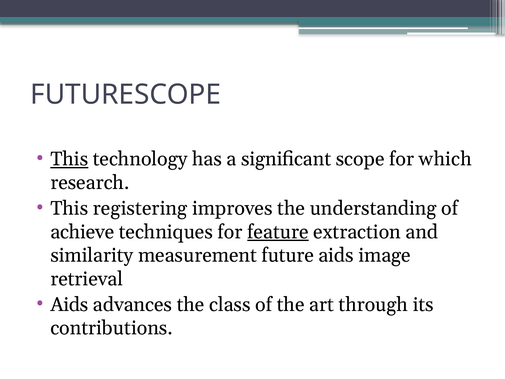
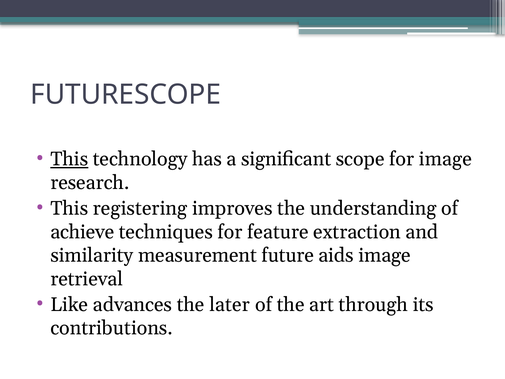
for which: which -> image
feature underline: present -> none
Aids at (69, 304): Aids -> Like
class: class -> later
